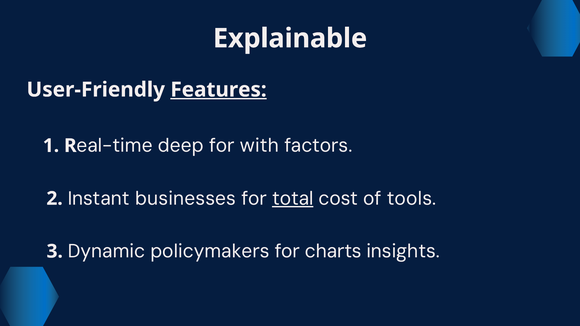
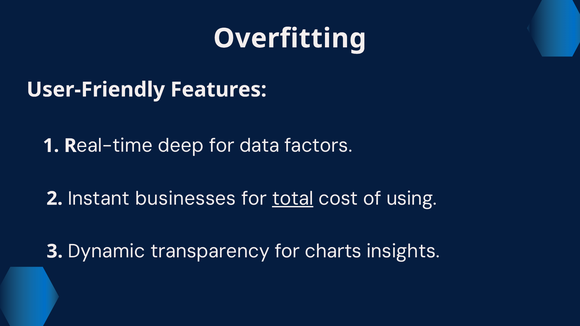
Explainable: Explainable -> Overfitting
Features underline: present -> none
with: with -> data
tools: tools -> using
policymakers: policymakers -> transparency
